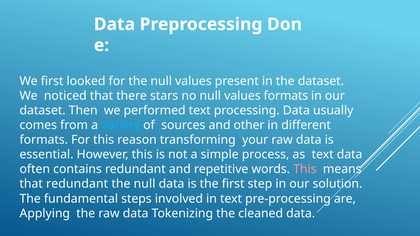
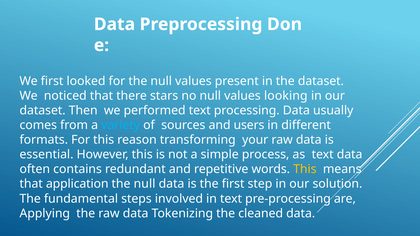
values formats: formats -> looking
other: other -> users
This at (305, 169) colour: pink -> yellow
that redundant: redundant -> application
